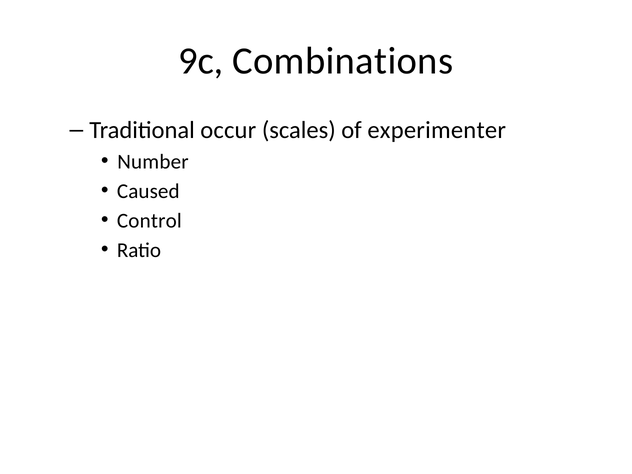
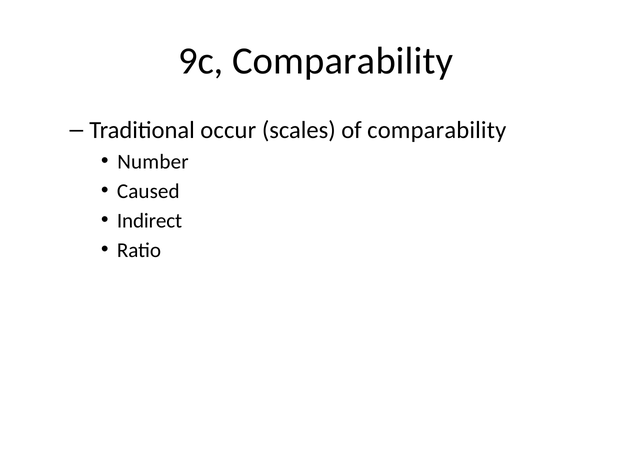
9c Combinations: Combinations -> Comparability
of experimenter: experimenter -> comparability
Control: Control -> Indirect
